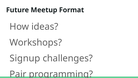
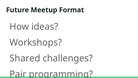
Signup: Signup -> Shared
